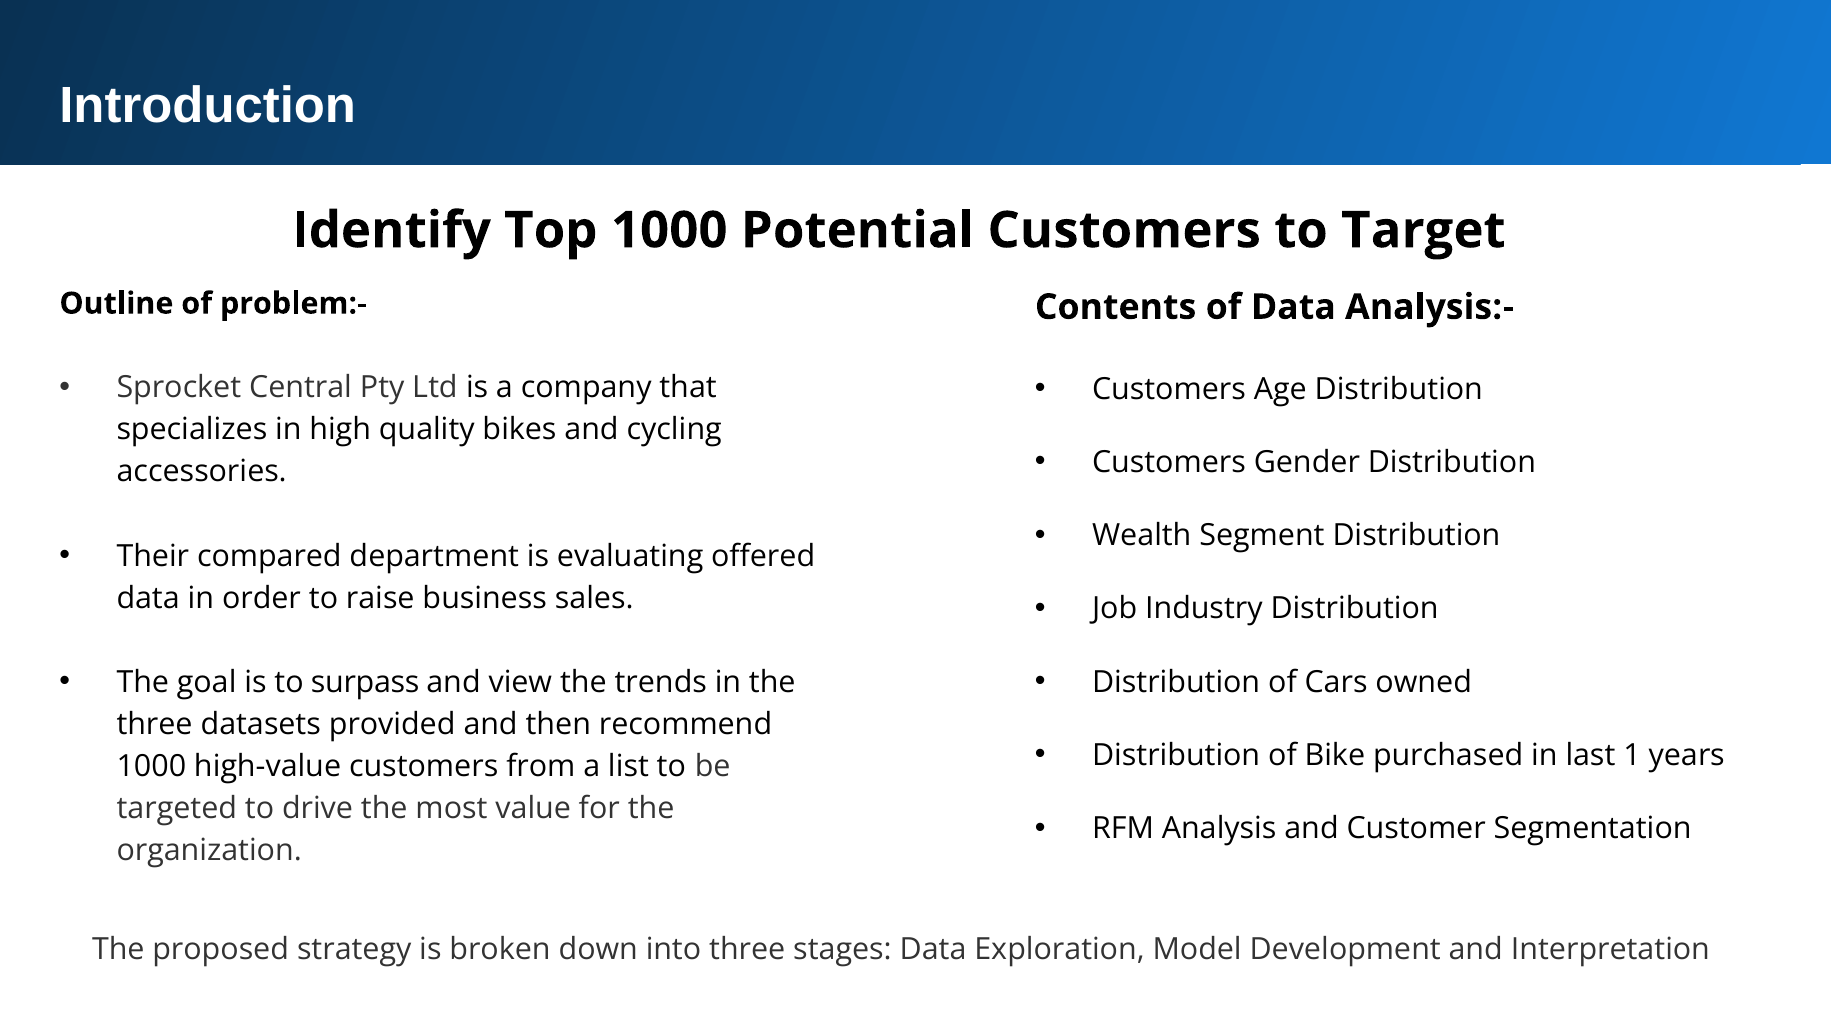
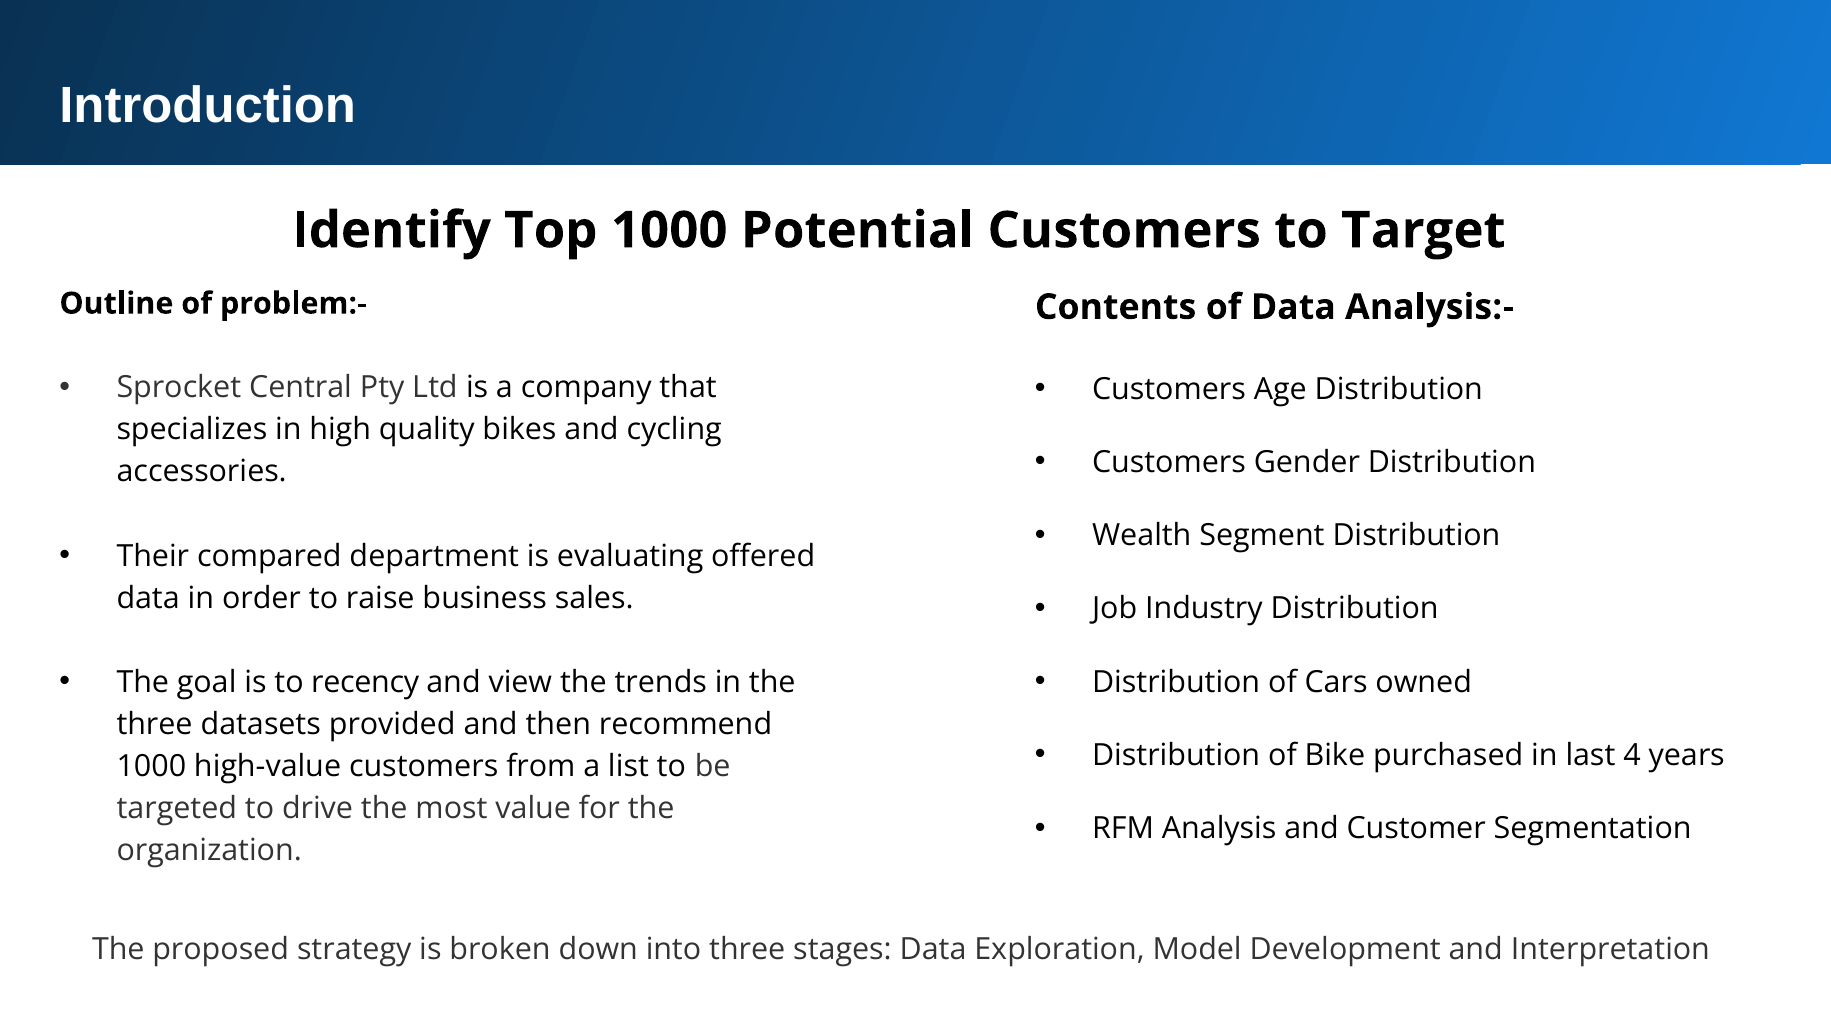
surpass: surpass -> recency
1: 1 -> 4
